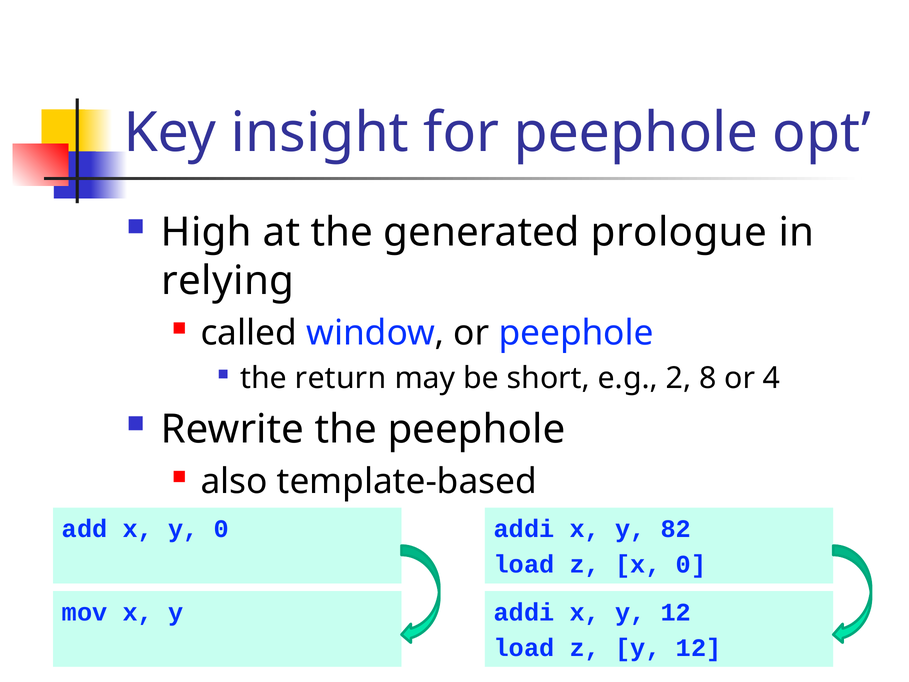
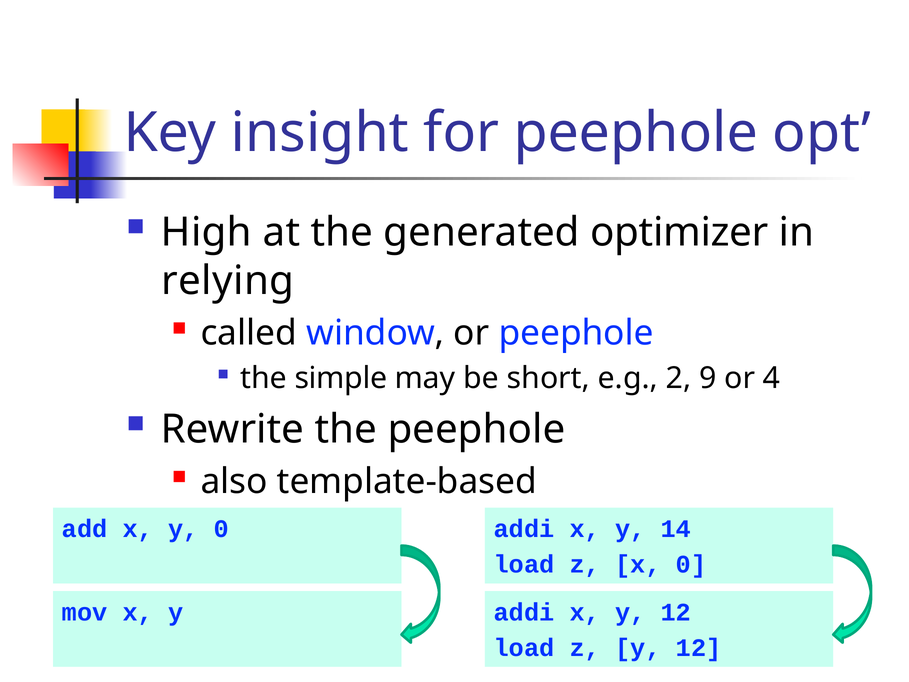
prologue: prologue -> optimizer
return: return -> simple
8: 8 -> 9
82: 82 -> 14
